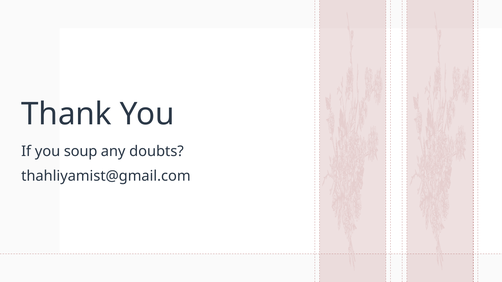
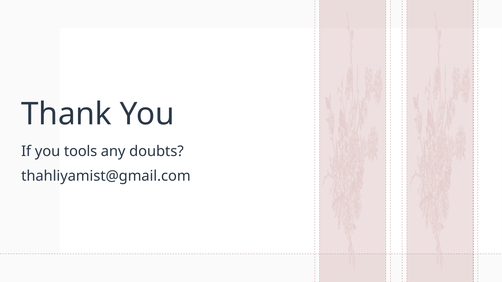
soup: soup -> tools
